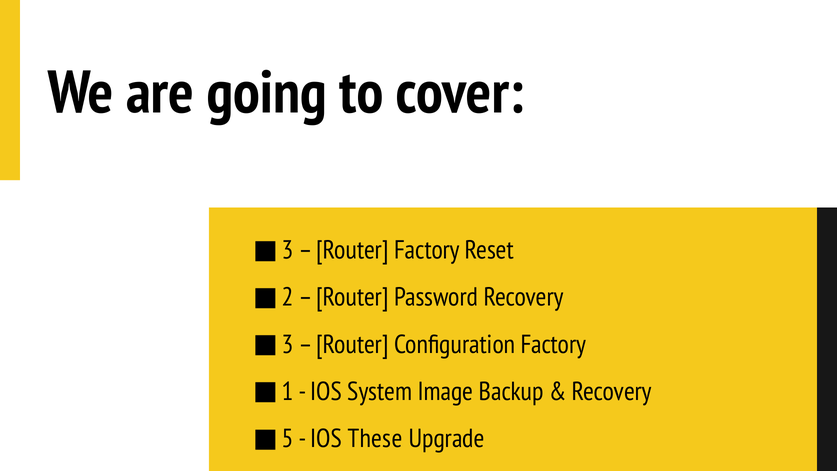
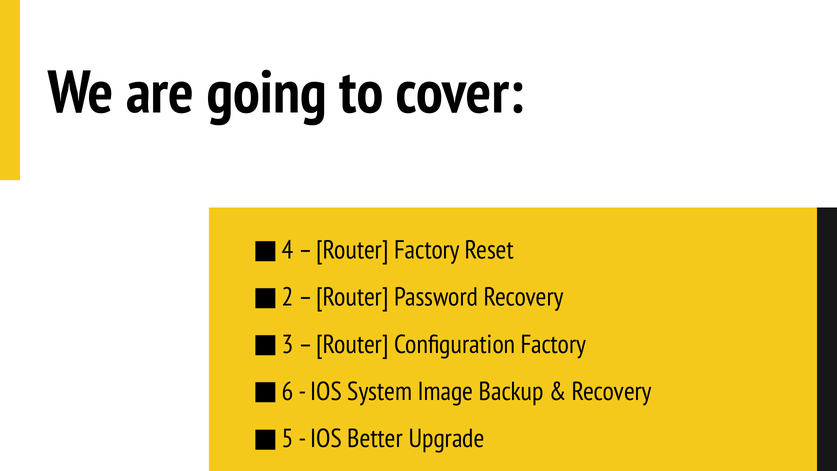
3 at (288, 250): 3 -> 4
1: 1 -> 6
These: These -> Better
